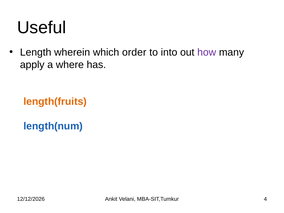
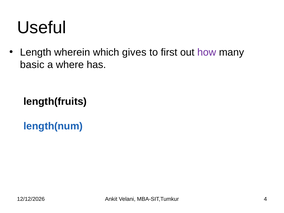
order: order -> gives
into: into -> first
apply: apply -> basic
length(fruits colour: orange -> black
